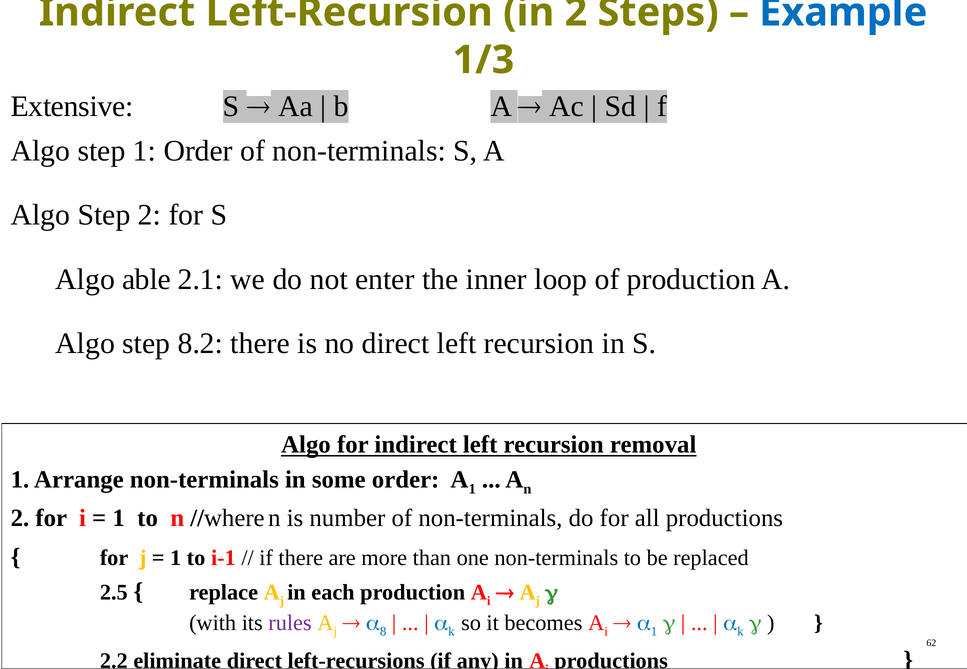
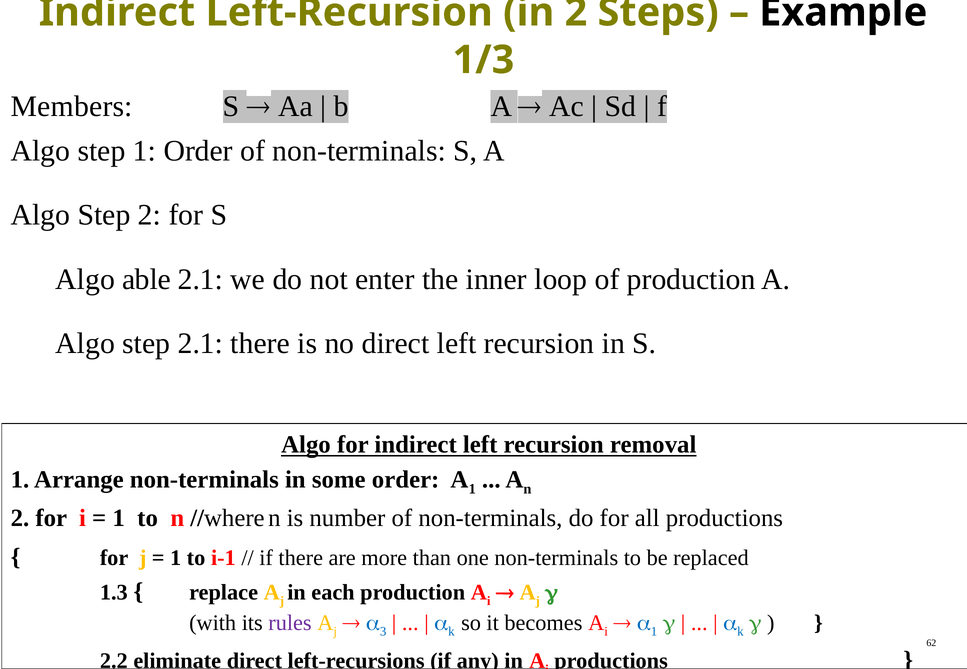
Example colour: blue -> black
Extensive: Extensive -> Members
step 8.2: 8.2 -> 2.1
2.5: 2.5 -> 1.3
8: 8 -> 3
